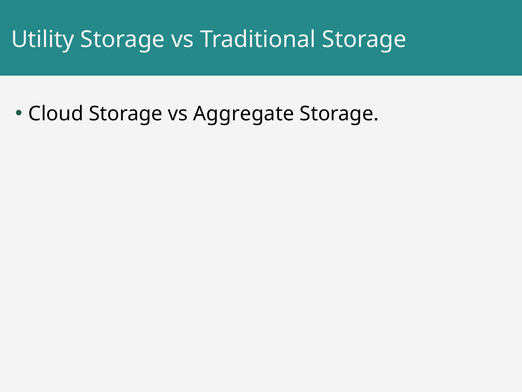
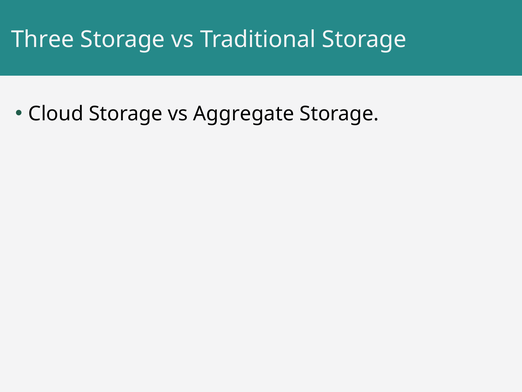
Utility: Utility -> Three
